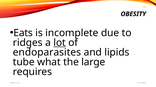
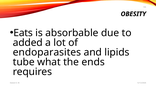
incomplete: incomplete -> absorbable
ridges: ridges -> added
lot underline: present -> none
large: large -> ends
